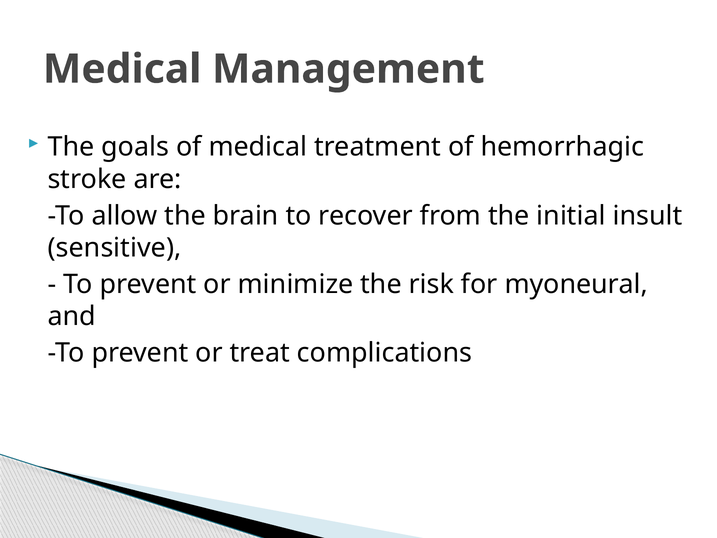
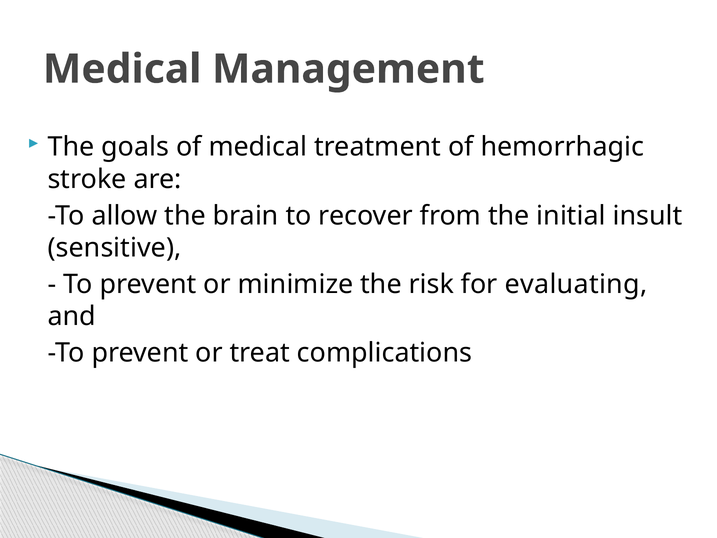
myoneural: myoneural -> evaluating
